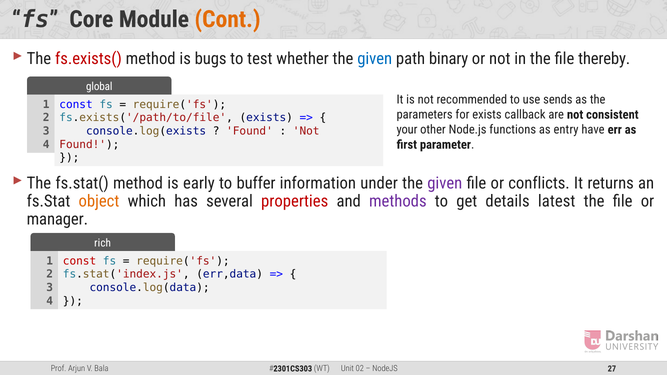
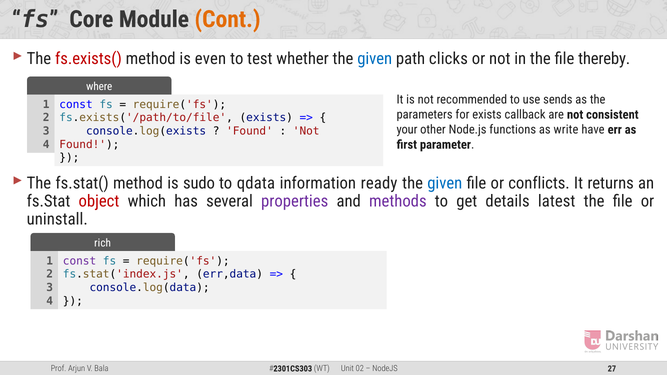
bugs: bugs -> even
binary: binary -> clicks
global: global -> where
entry: entry -> write
early: early -> sudo
buffer: buffer -> qdata
under: under -> ready
given at (445, 183) colour: purple -> blue
object colour: orange -> red
properties colour: red -> purple
manager: manager -> uninstall
const at (80, 261) colour: red -> purple
